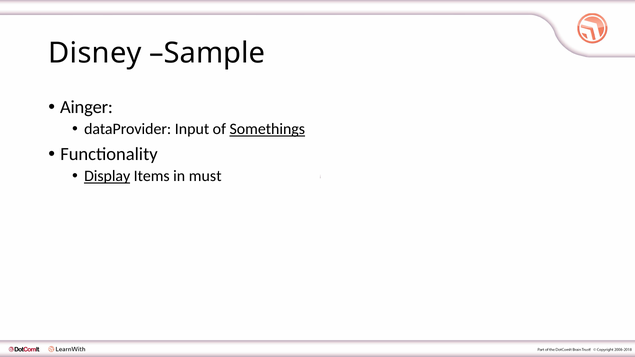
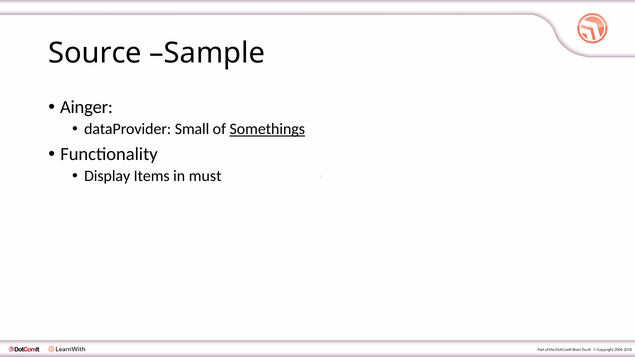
Disney: Disney -> Source
Input: Input -> Small
Display underline: present -> none
